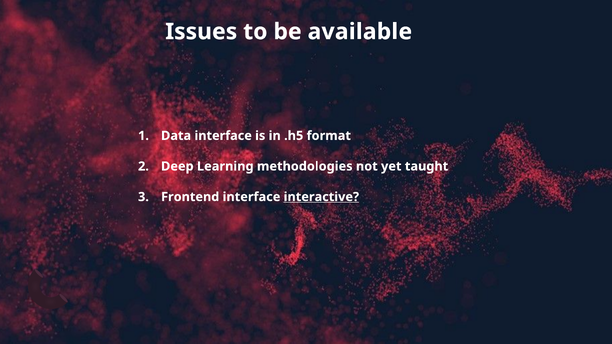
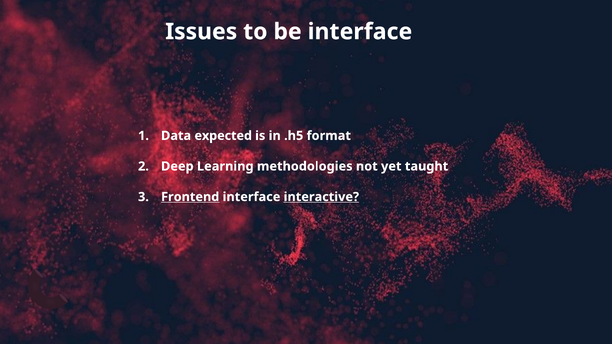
be available: available -> interface
Data interface: interface -> expected
Frontend underline: none -> present
